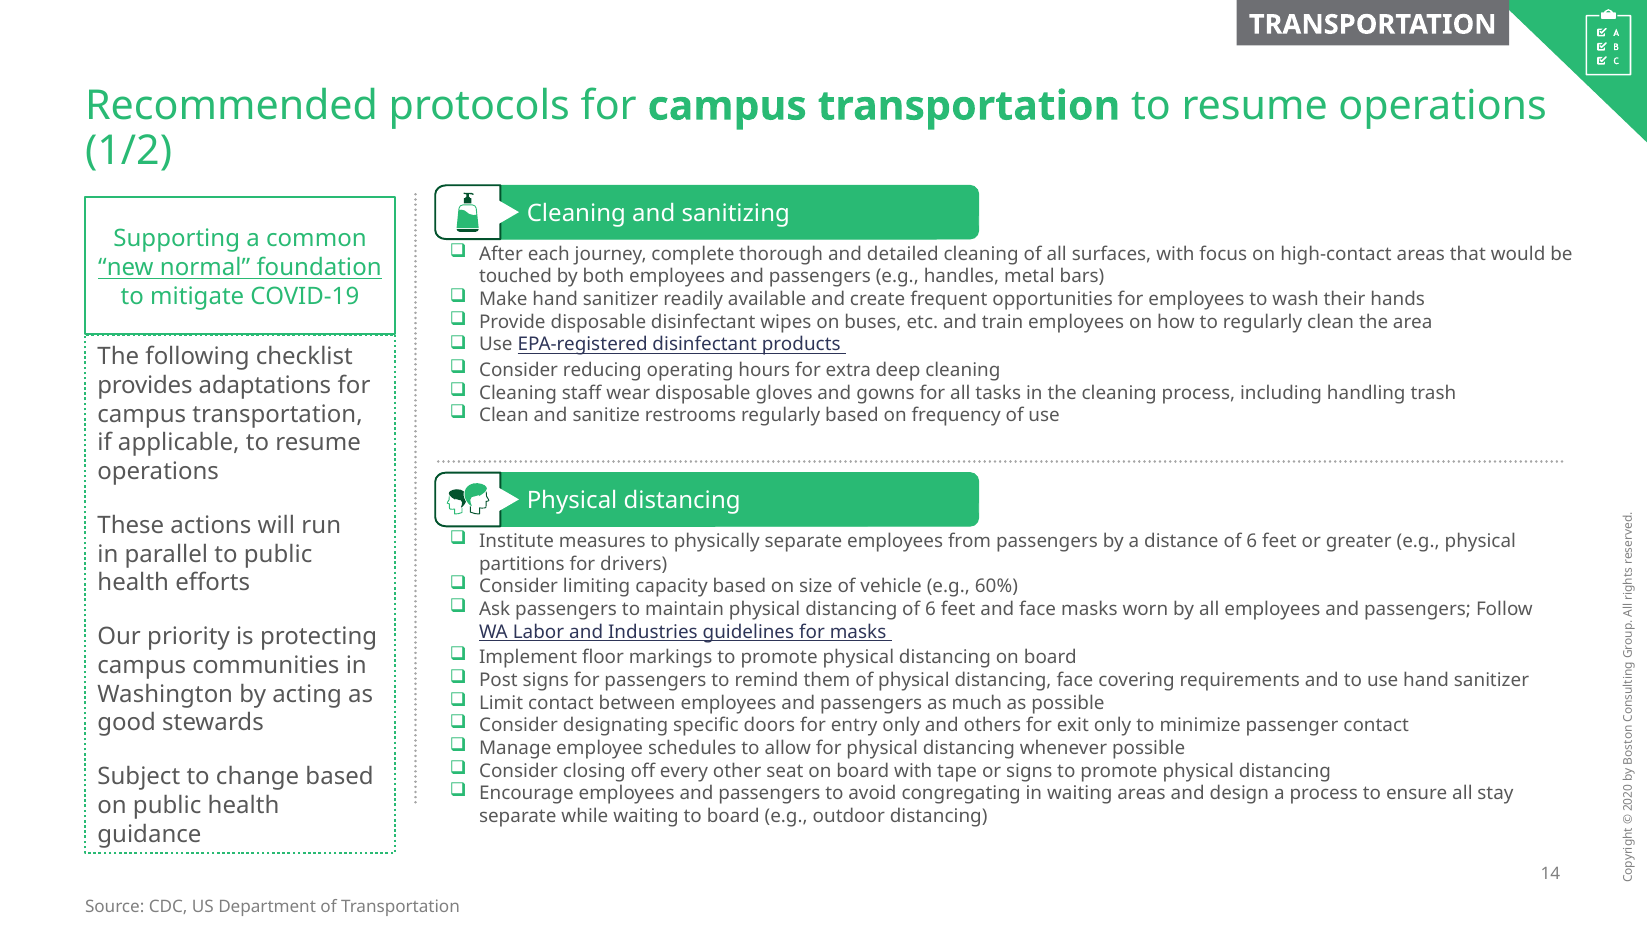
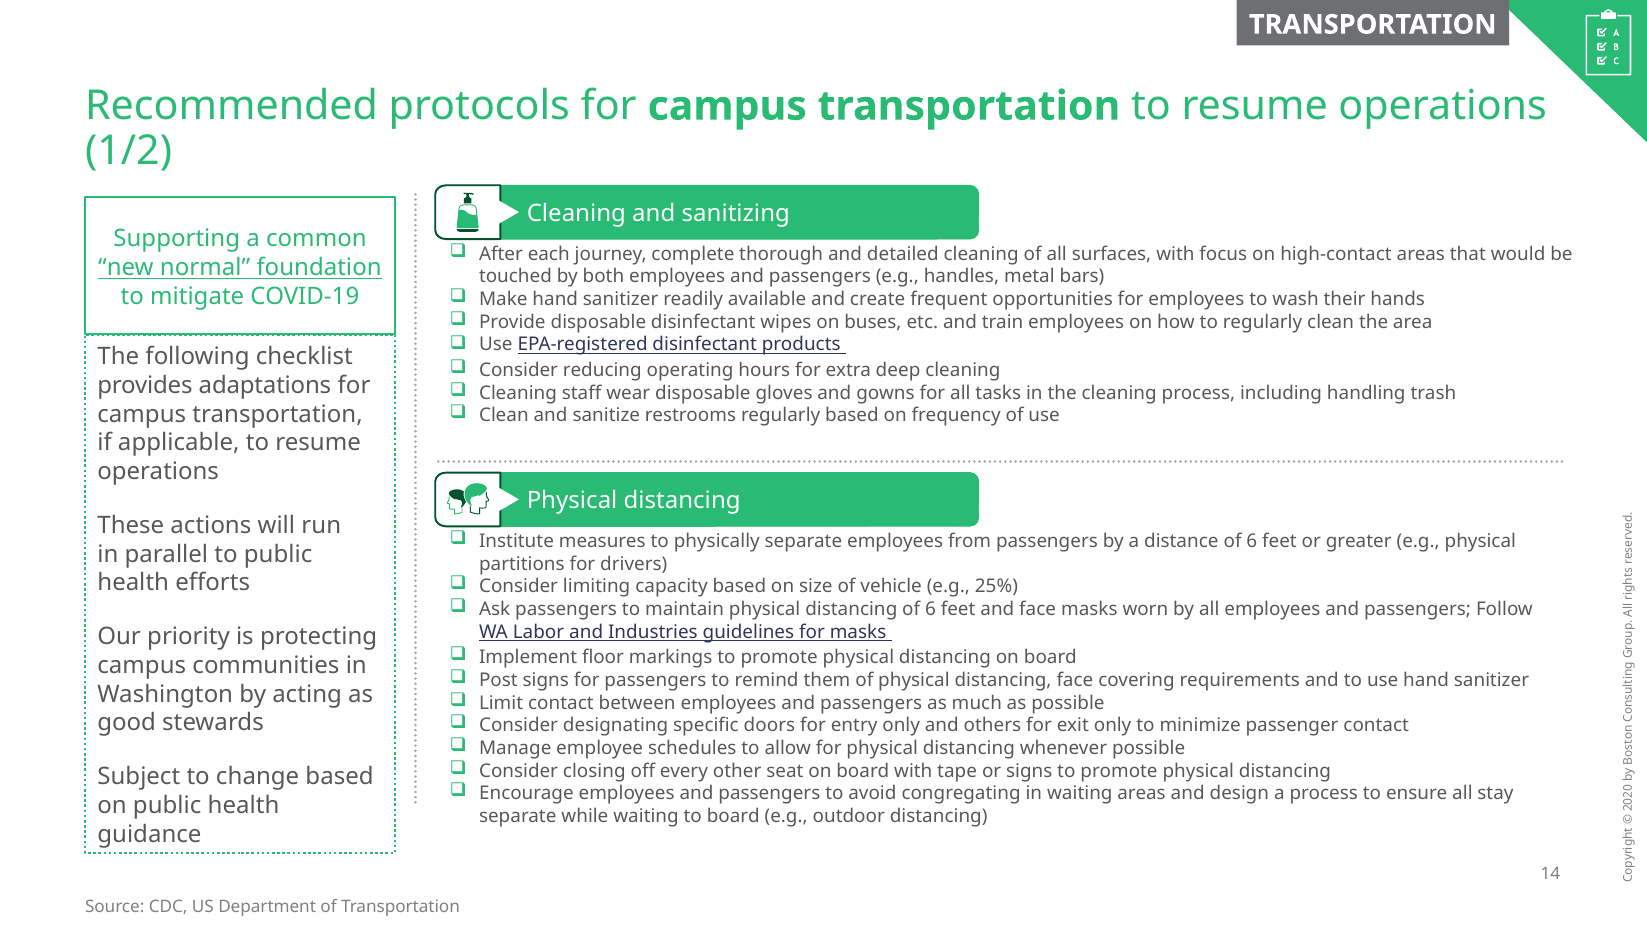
60%: 60% -> 25%
